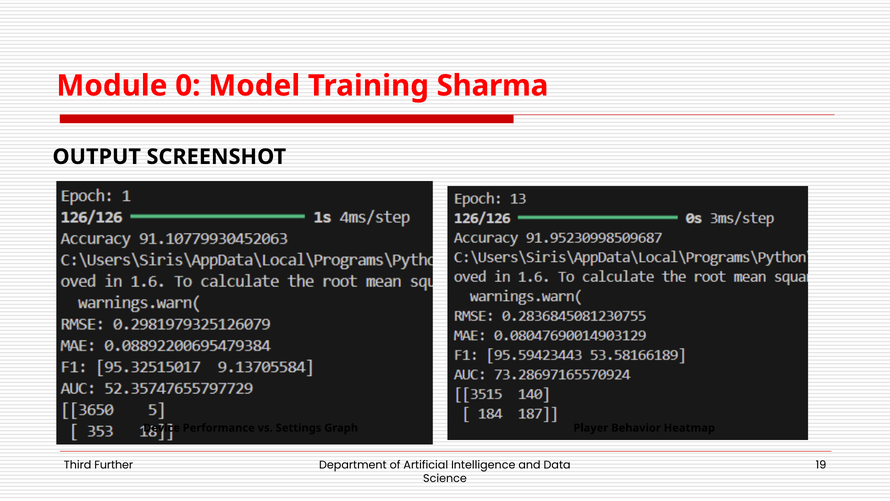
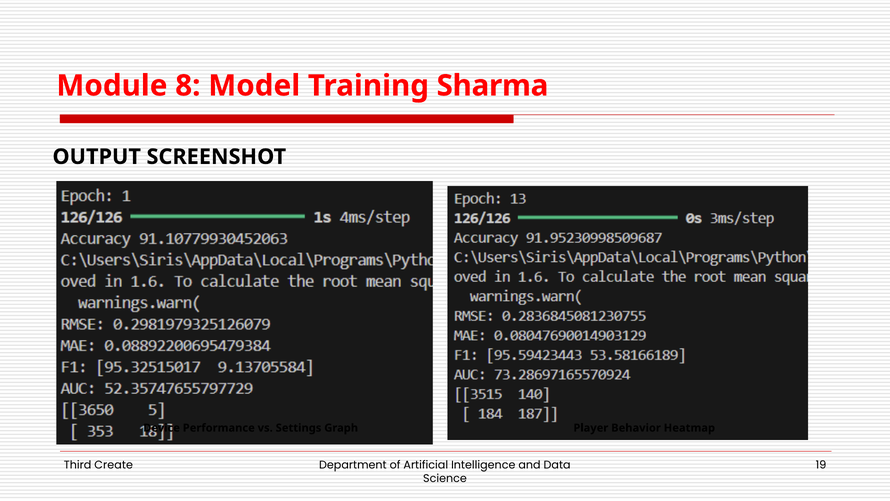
0: 0 -> 8
Further: Further -> Create
